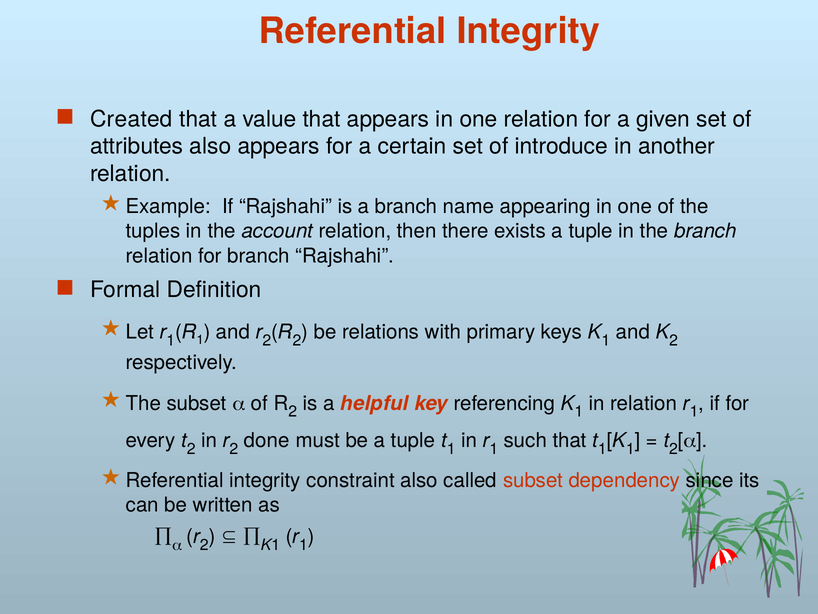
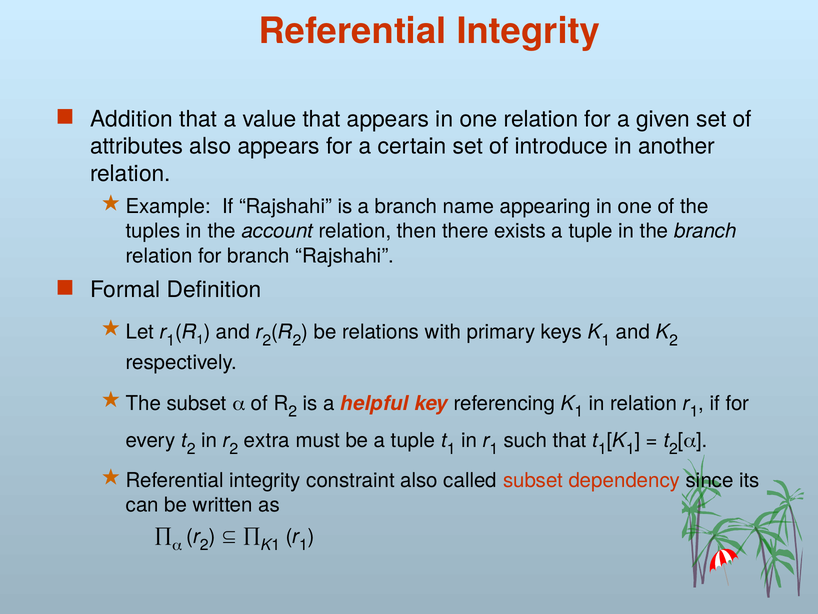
Created: Created -> Addition
done: done -> extra
